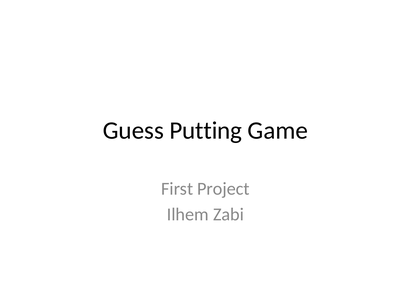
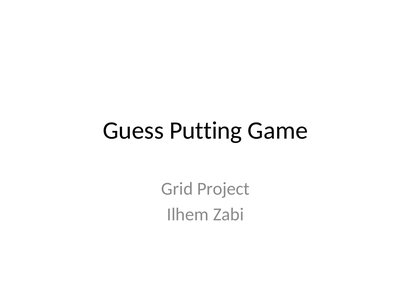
First: First -> Grid
